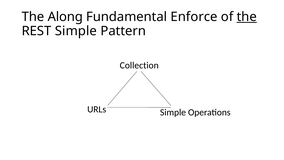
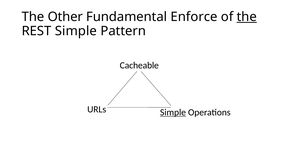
Along: Along -> Other
Collection: Collection -> Cacheable
Simple at (173, 112) underline: none -> present
